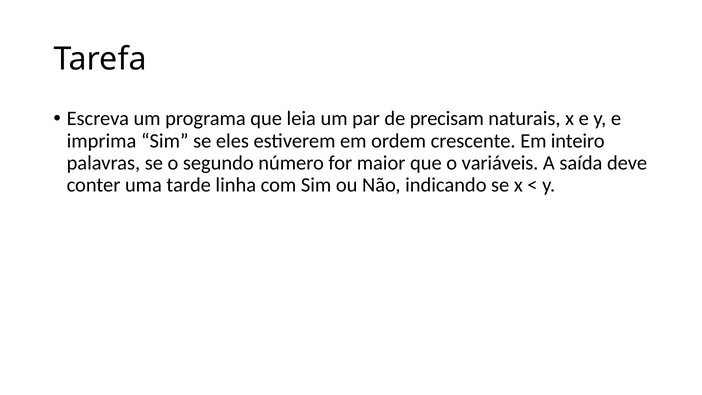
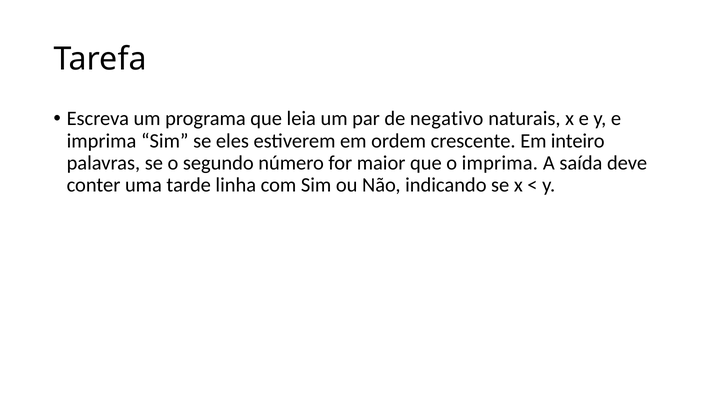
precisam: precisam -> negativo
o variáveis: variáveis -> imprima
